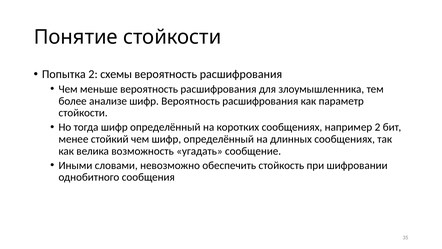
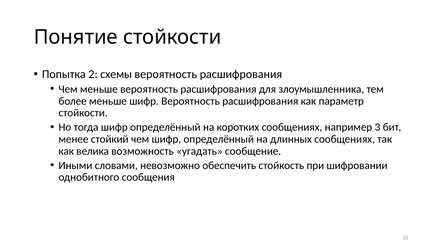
более анализе: анализе -> меньше
например 2: 2 -> 3
